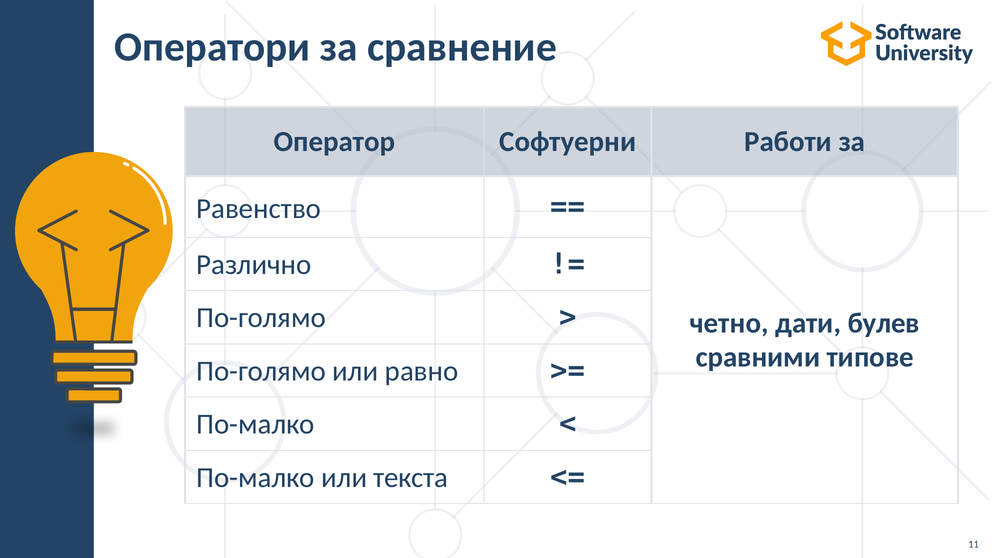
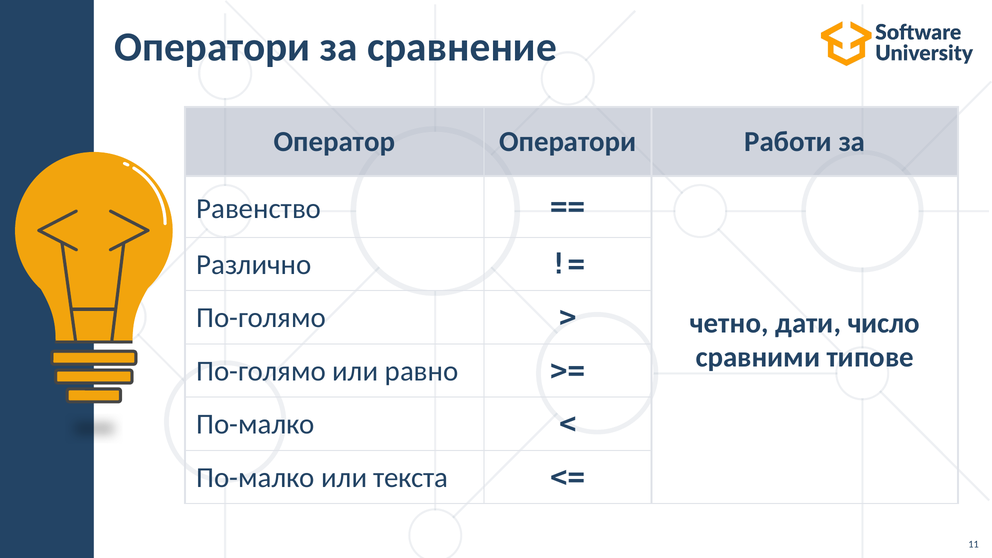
Оператор Софтуерни: Софтуерни -> Оператори
булев: булев -> число
